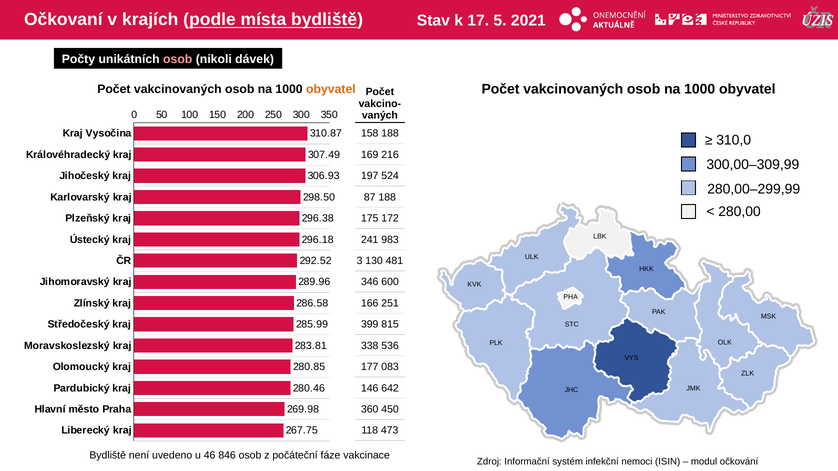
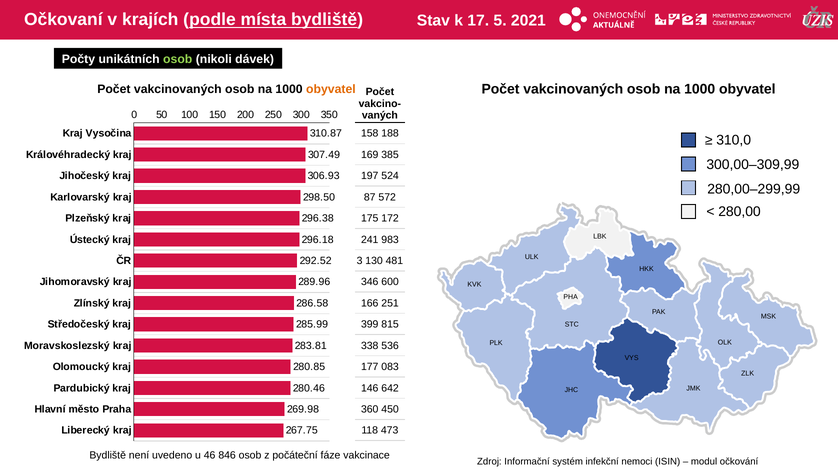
osob at (178, 59) colour: pink -> light green
216: 216 -> 385
87 188: 188 -> 572
